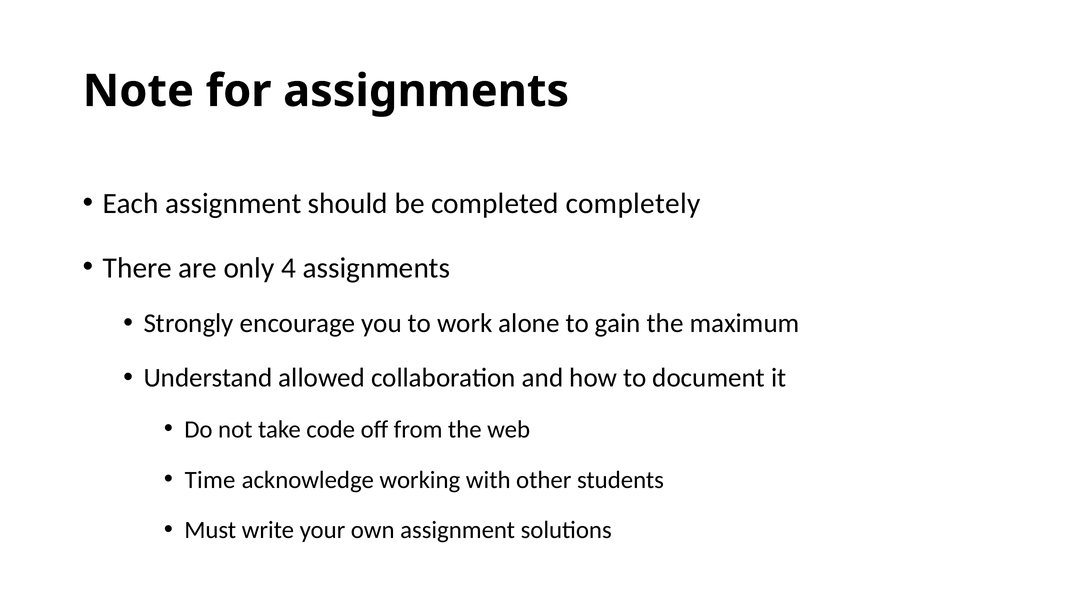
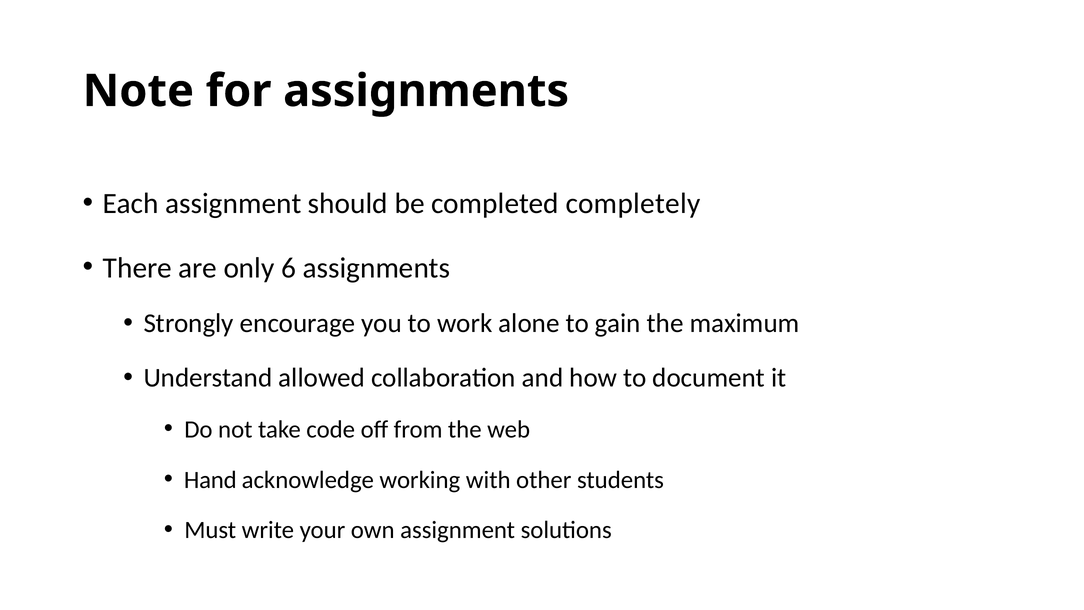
4: 4 -> 6
Time: Time -> Hand
